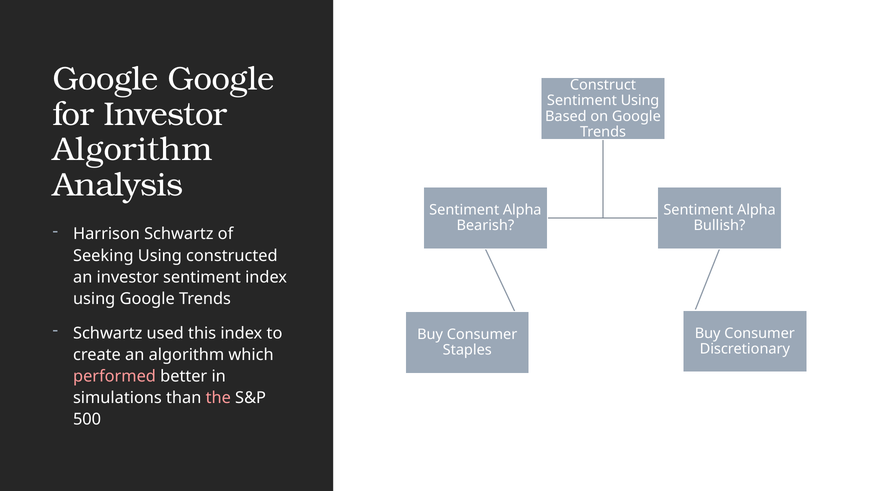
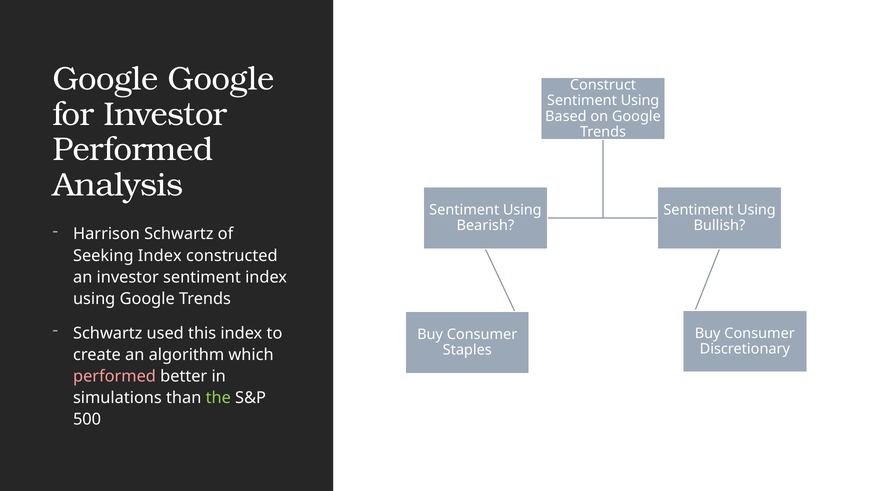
Algorithm at (133, 150): Algorithm -> Performed
Alpha at (522, 210): Alpha -> Using
Alpha at (756, 210): Alpha -> Using
Seeking Using: Using -> Index
the colour: pink -> light green
